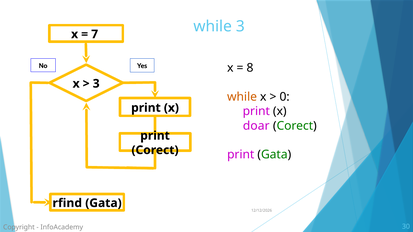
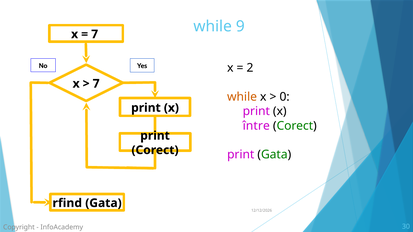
while 3: 3 -> 9
8: 8 -> 2
3 at (96, 84): 3 -> 7
doar: doar -> între
